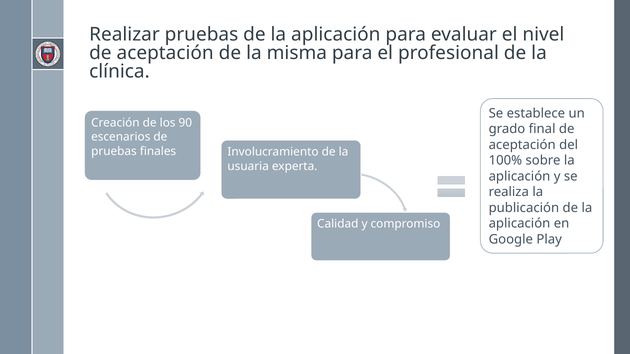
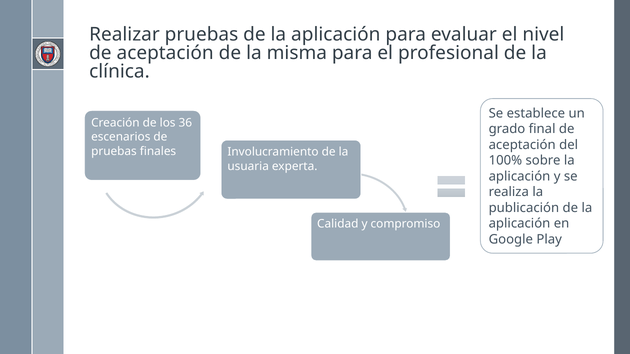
90: 90 -> 36
